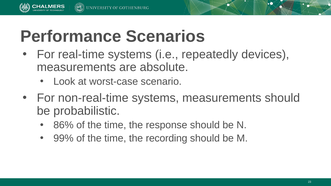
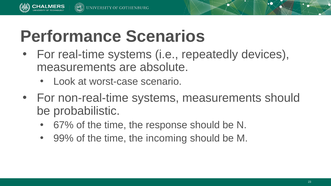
86%: 86% -> 67%
recording: recording -> incoming
